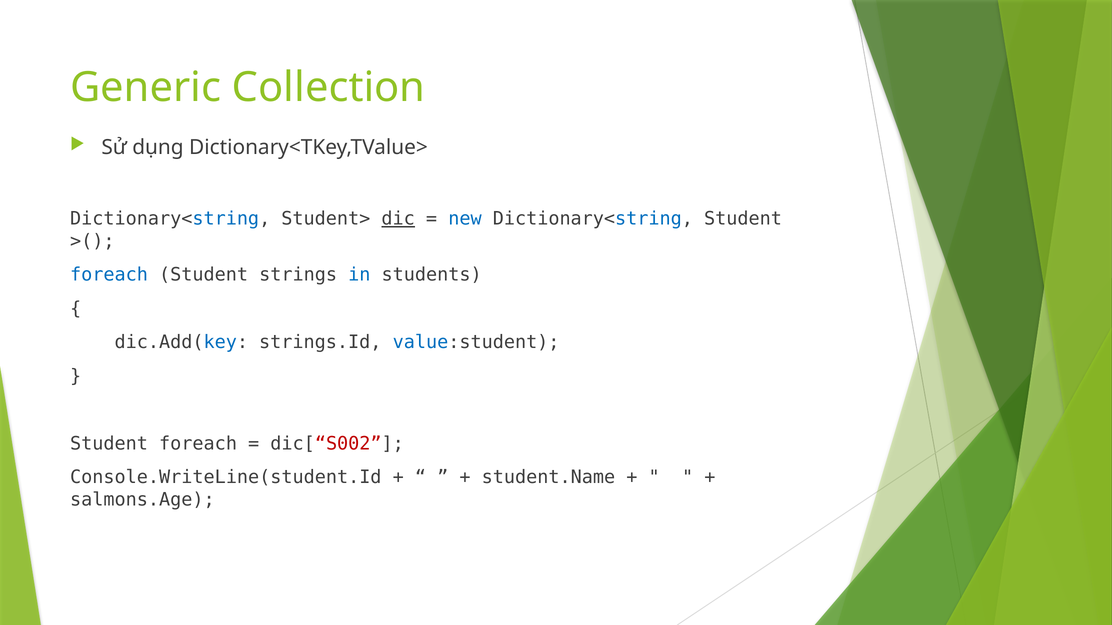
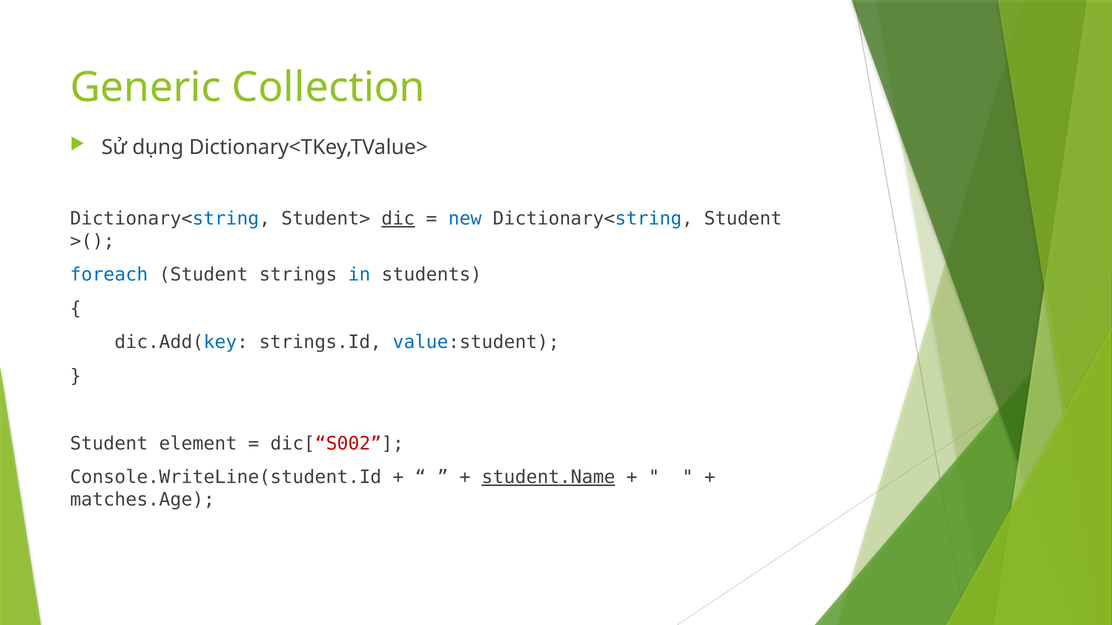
Student foreach: foreach -> element
student.Name underline: none -> present
salmons.Age: salmons.Age -> matches.Age
